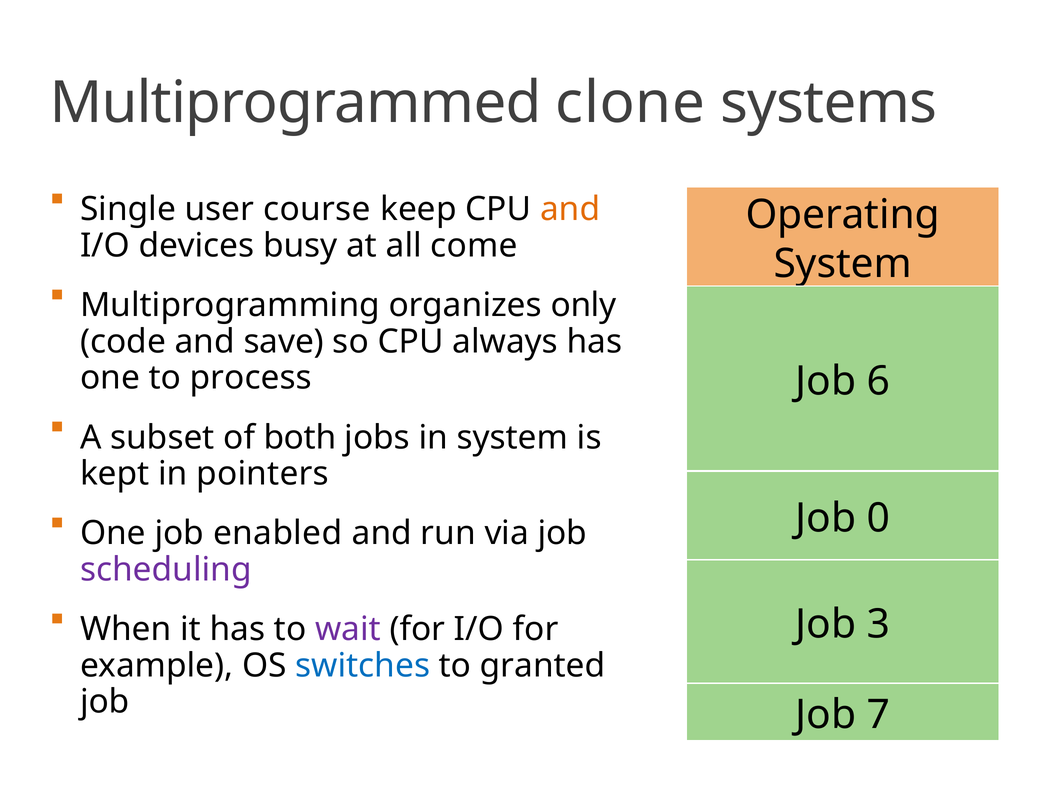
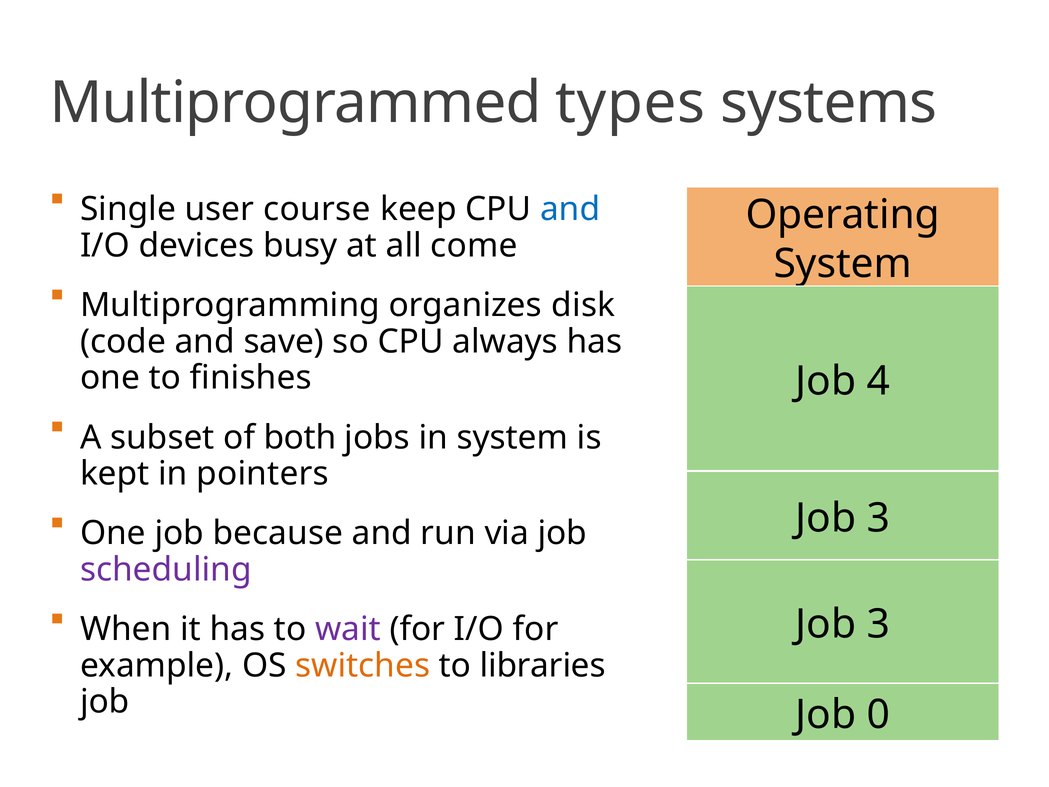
clone: clone -> types
and at (570, 209) colour: orange -> blue
only: only -> disk
process: process -> finishes
6: 6 -> 4
0 at (878, 518): 0 -> 3
enabled: enabled -> because
switches colour: blue -> orange
granted: granted -> libraries
7: 7 -> 0
